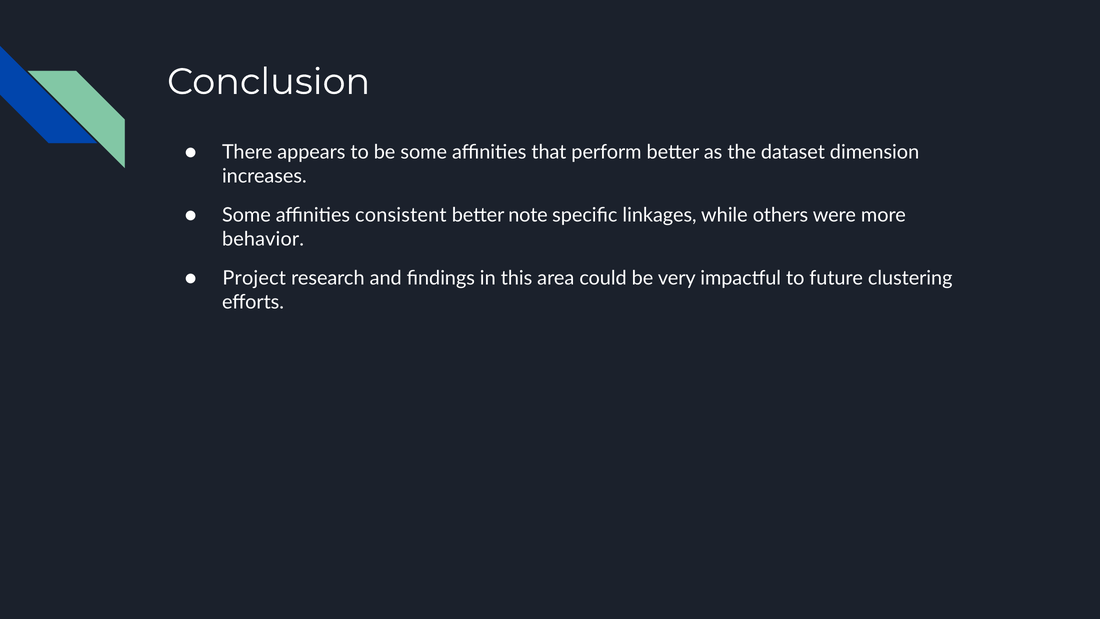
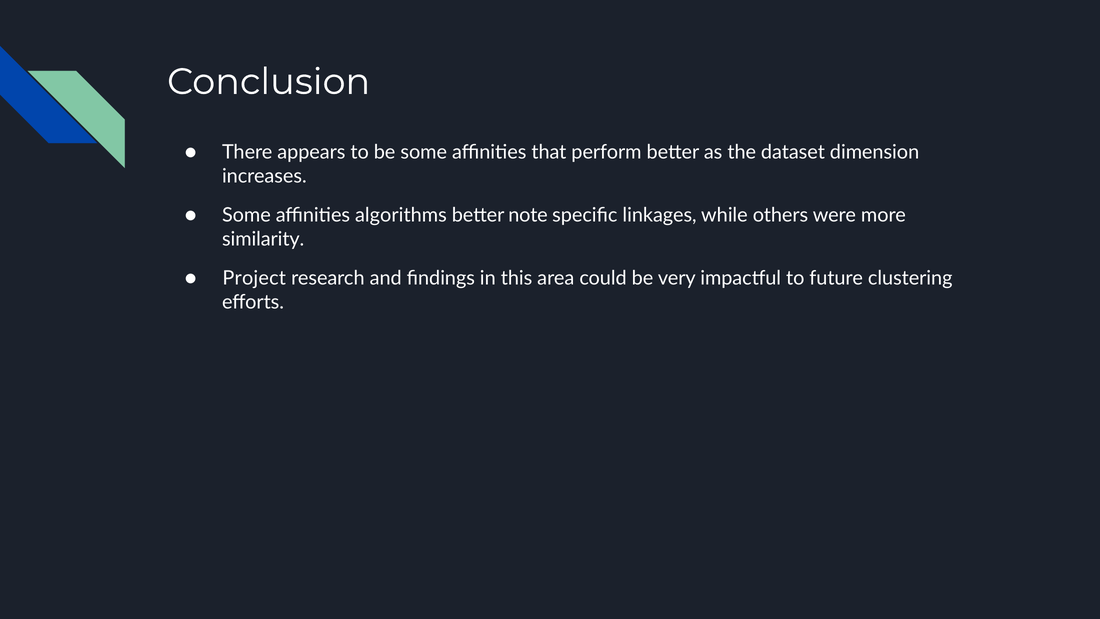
consistent: consistent -> algorithms
behavior: behavior -> similarity
